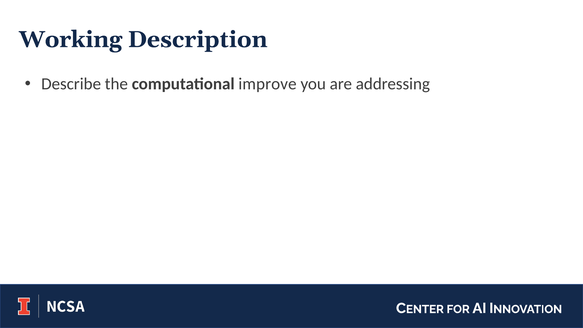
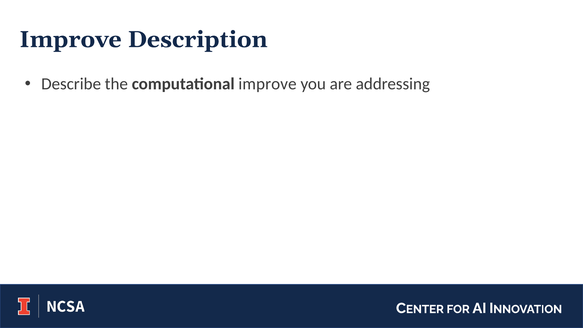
Working at (71, 39): Working -> Improve
